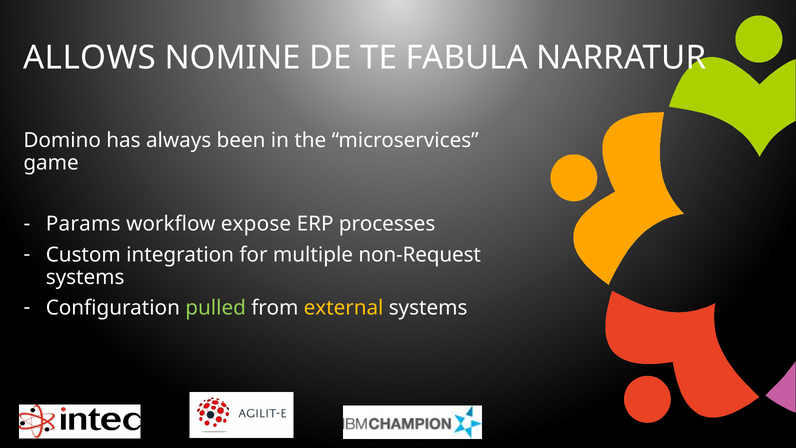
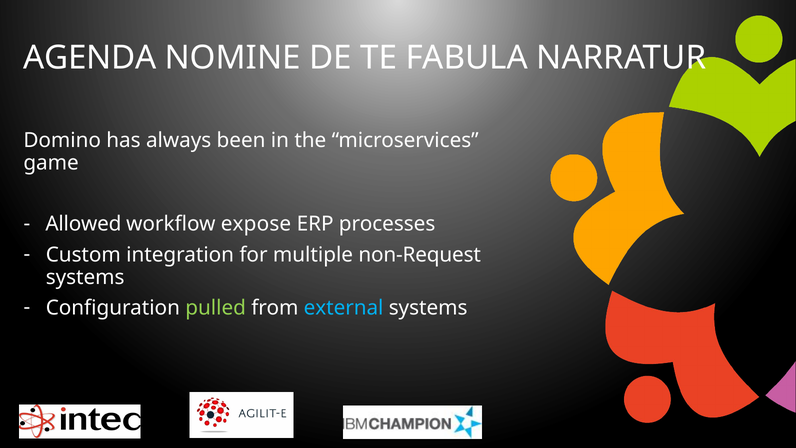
ALLOWS: ALLOWS -> AGENDA
Params: Params -> Allowed
external colour: yellow -> light blue
